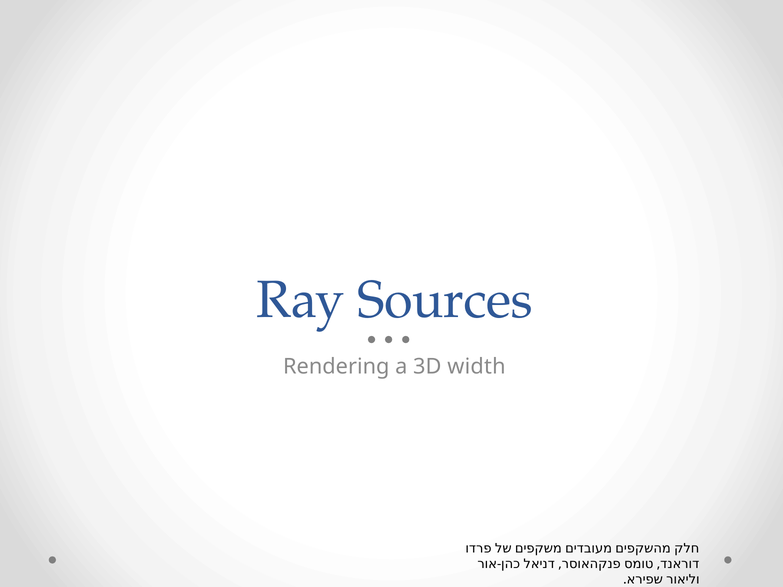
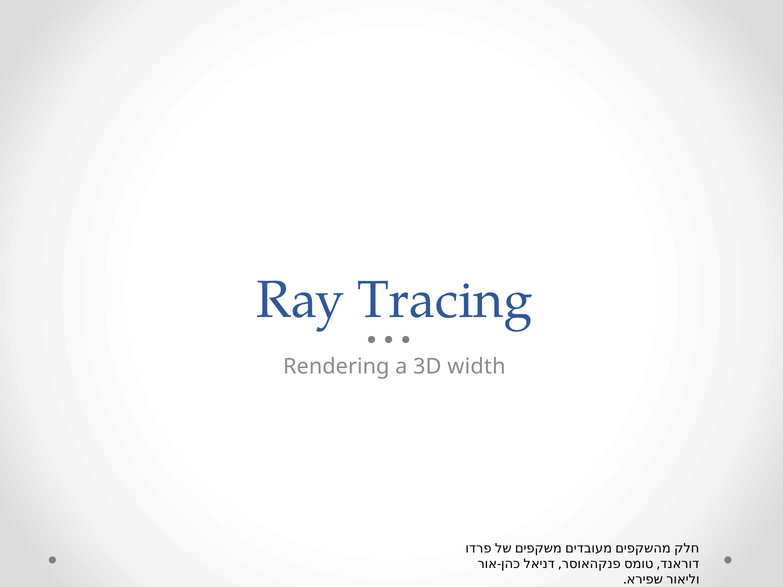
Sources: Sources -> Tracing
